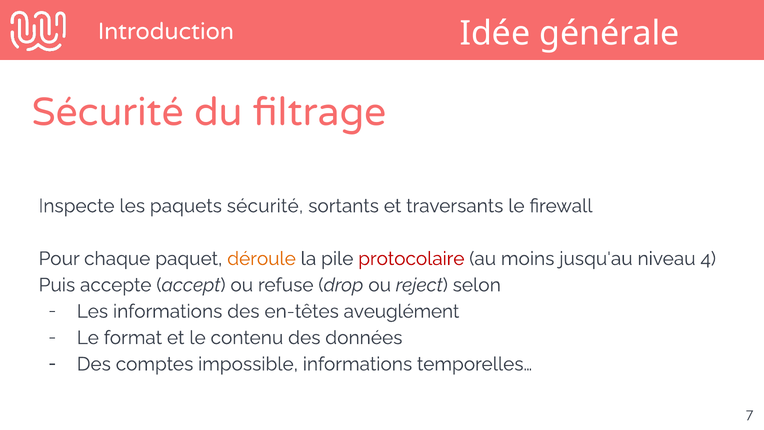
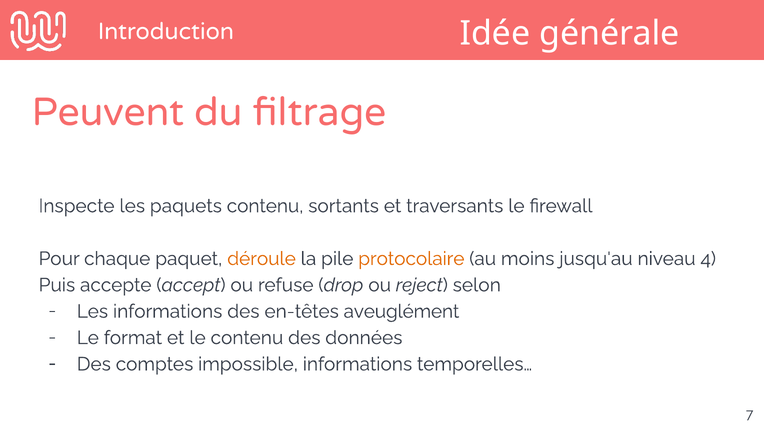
Sécurité at (108, 112): Sécurité -> Peuvent
paquets sécurité: sécurité -> contenu
protocolaire colour: red -> orange
